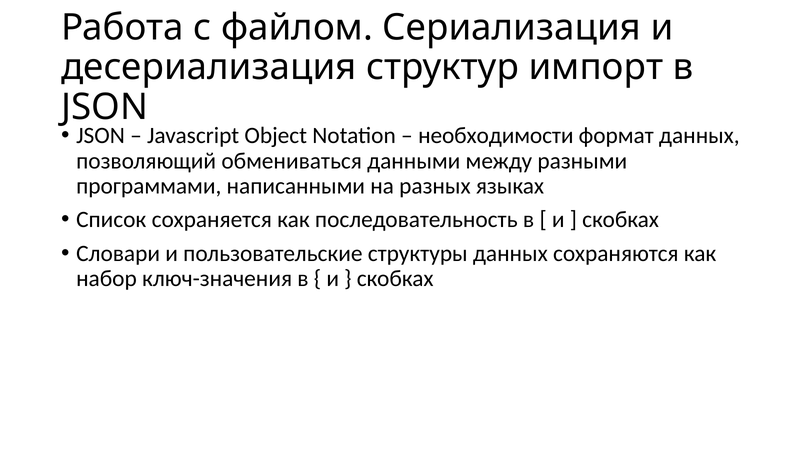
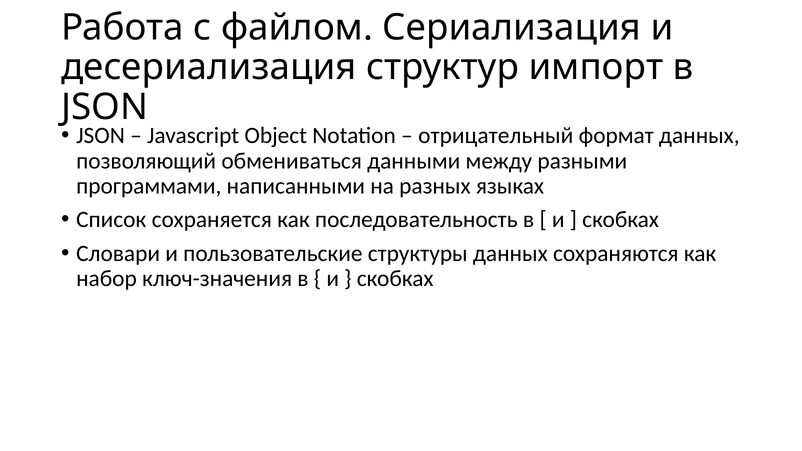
необходимости: необходимости -> отрицательный
